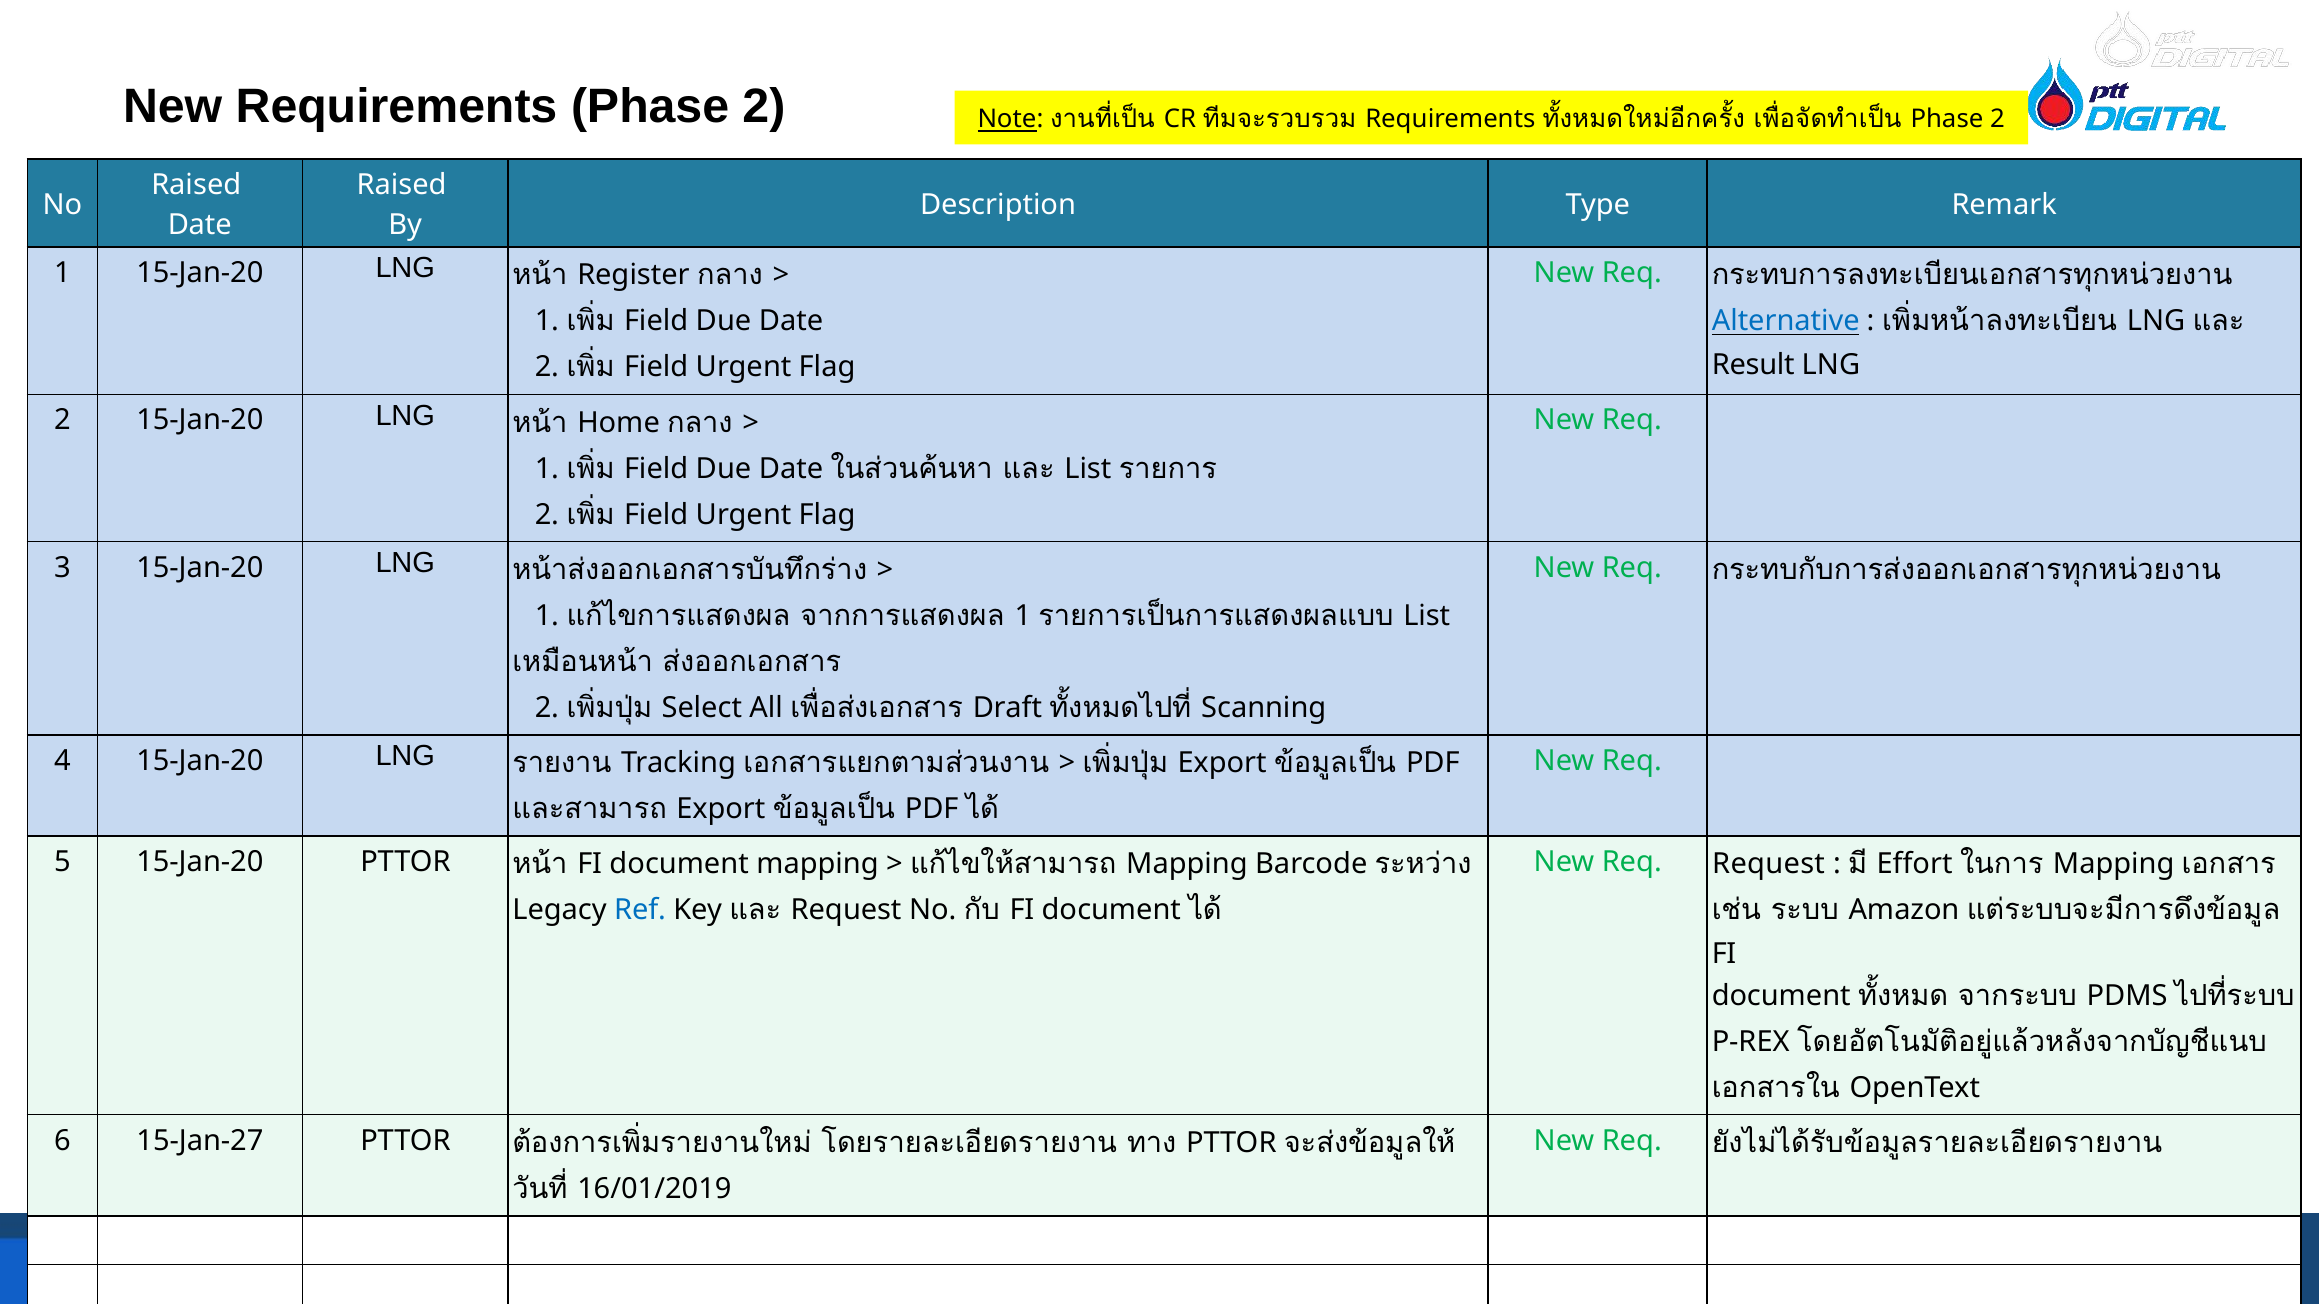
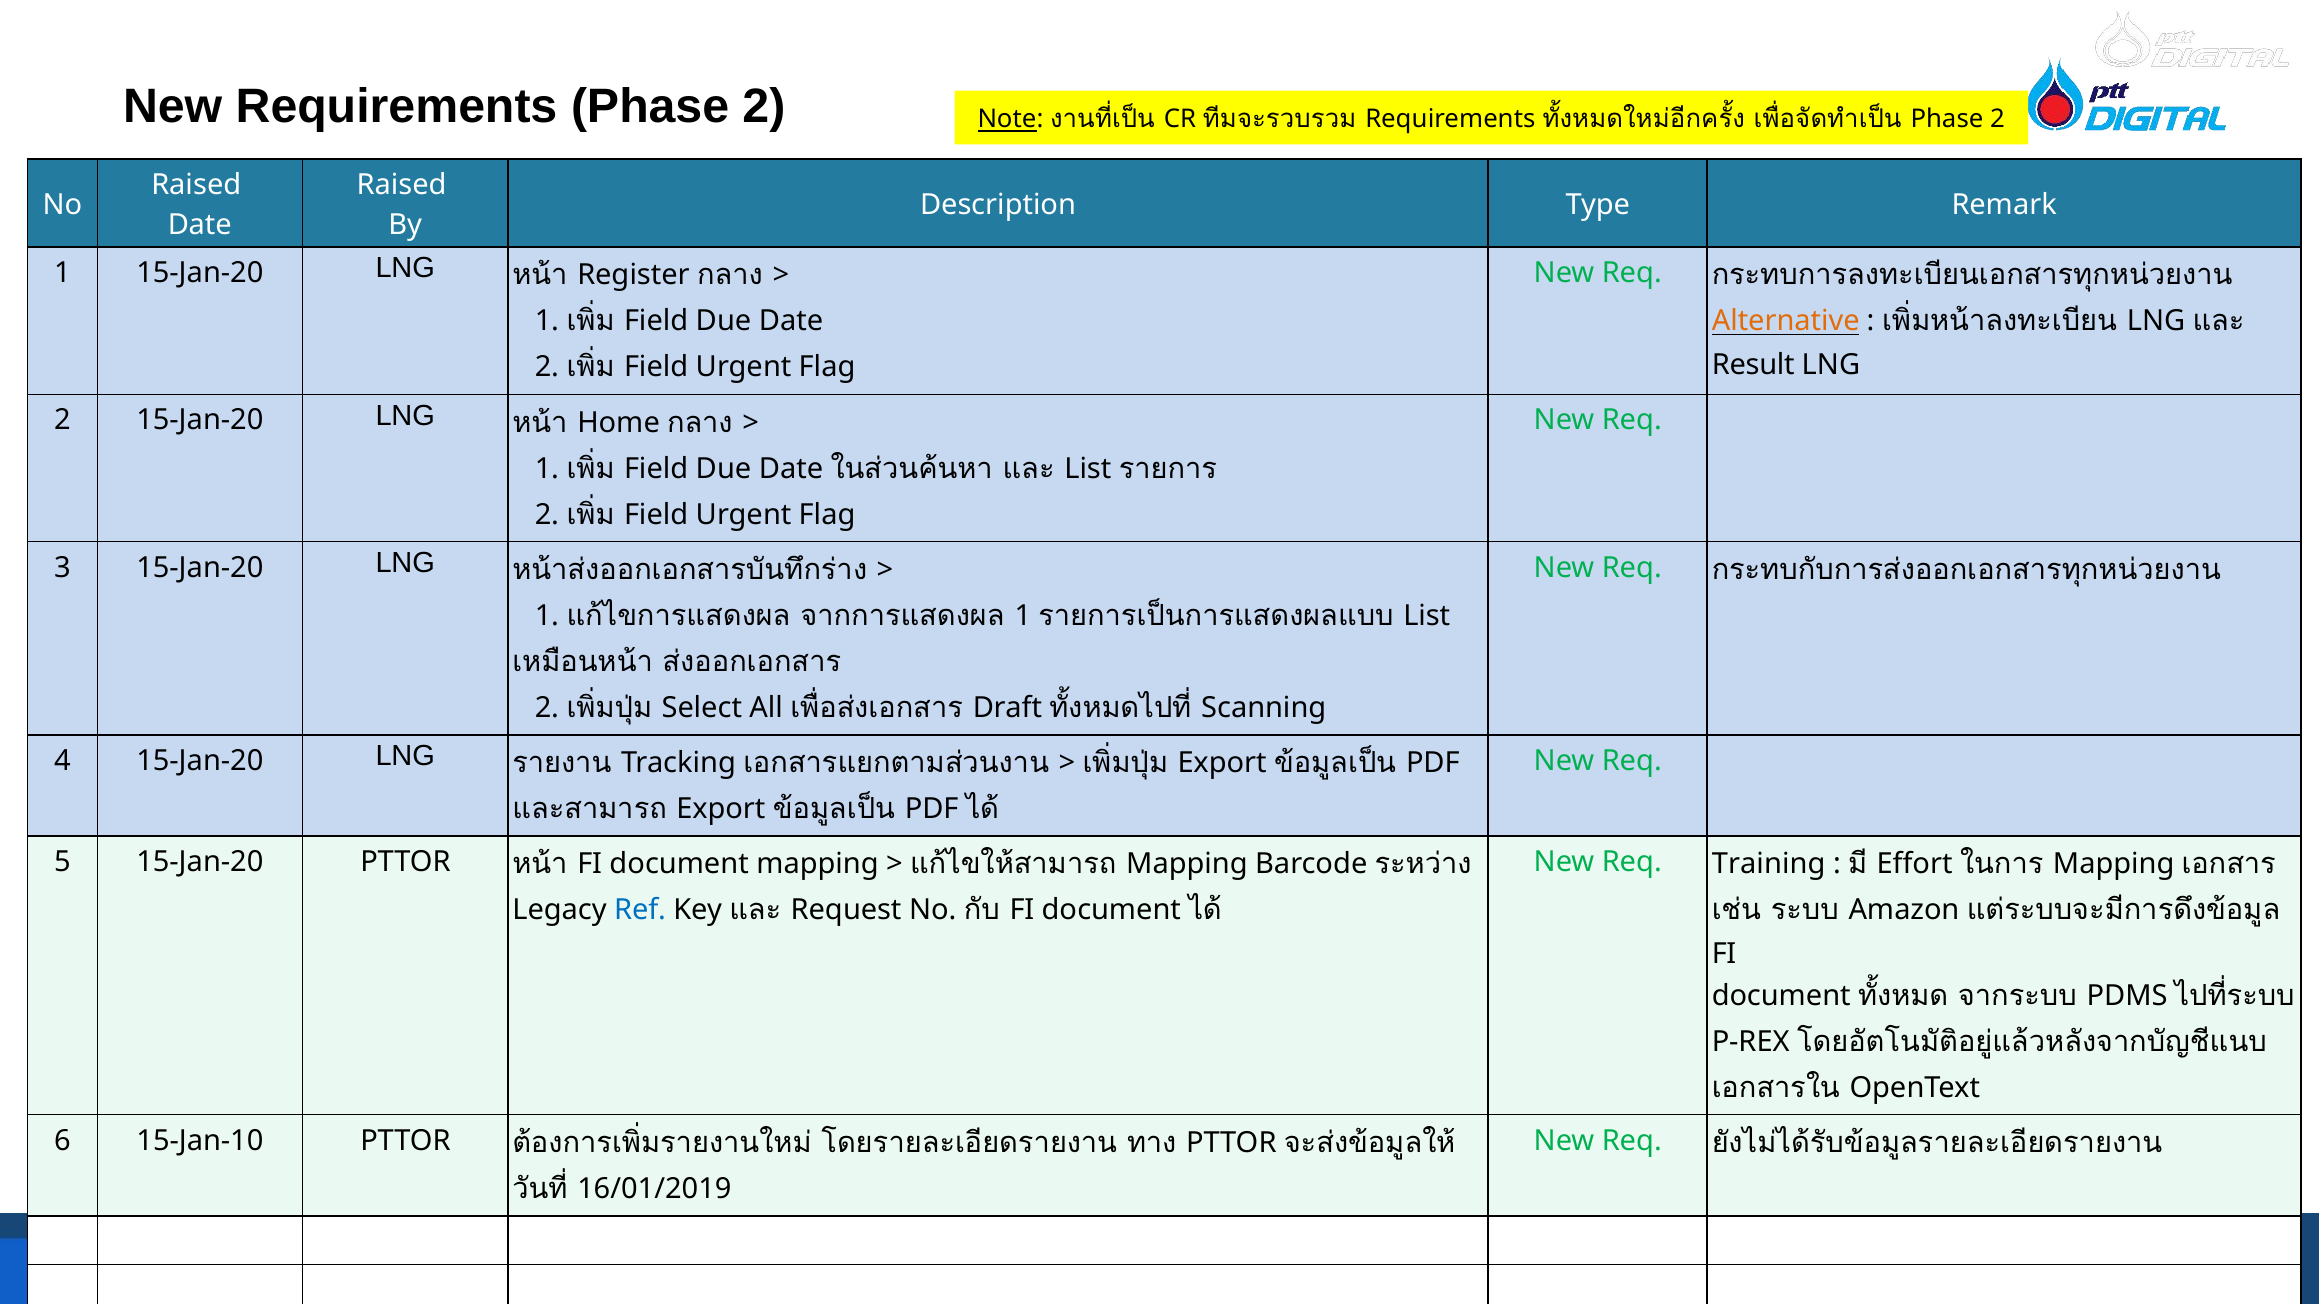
Alternative colour: blue -> orange
Req Request: Request -> Training
15-Jan-27: 15-Jan-27 -> 15-Jan-10
